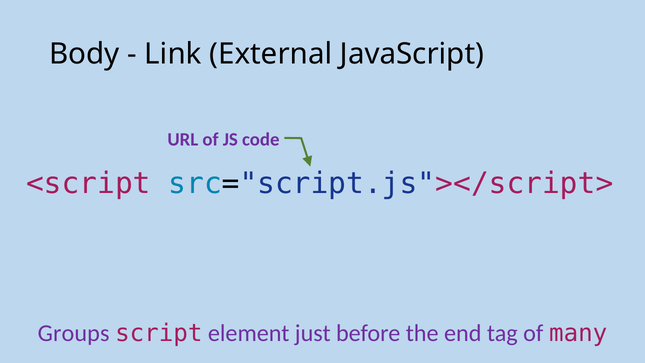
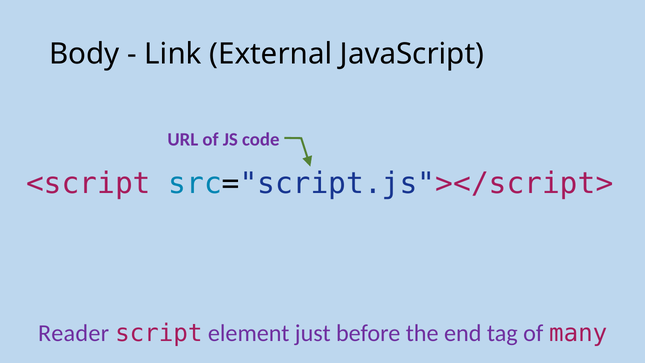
Groups: Groups -> Reader
